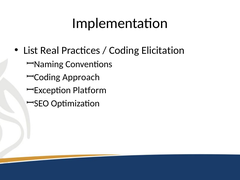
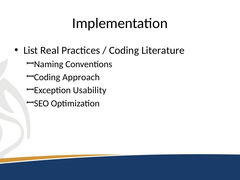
Elicitation: Elicitation -> Literature
Platform: Platform -> Usability
